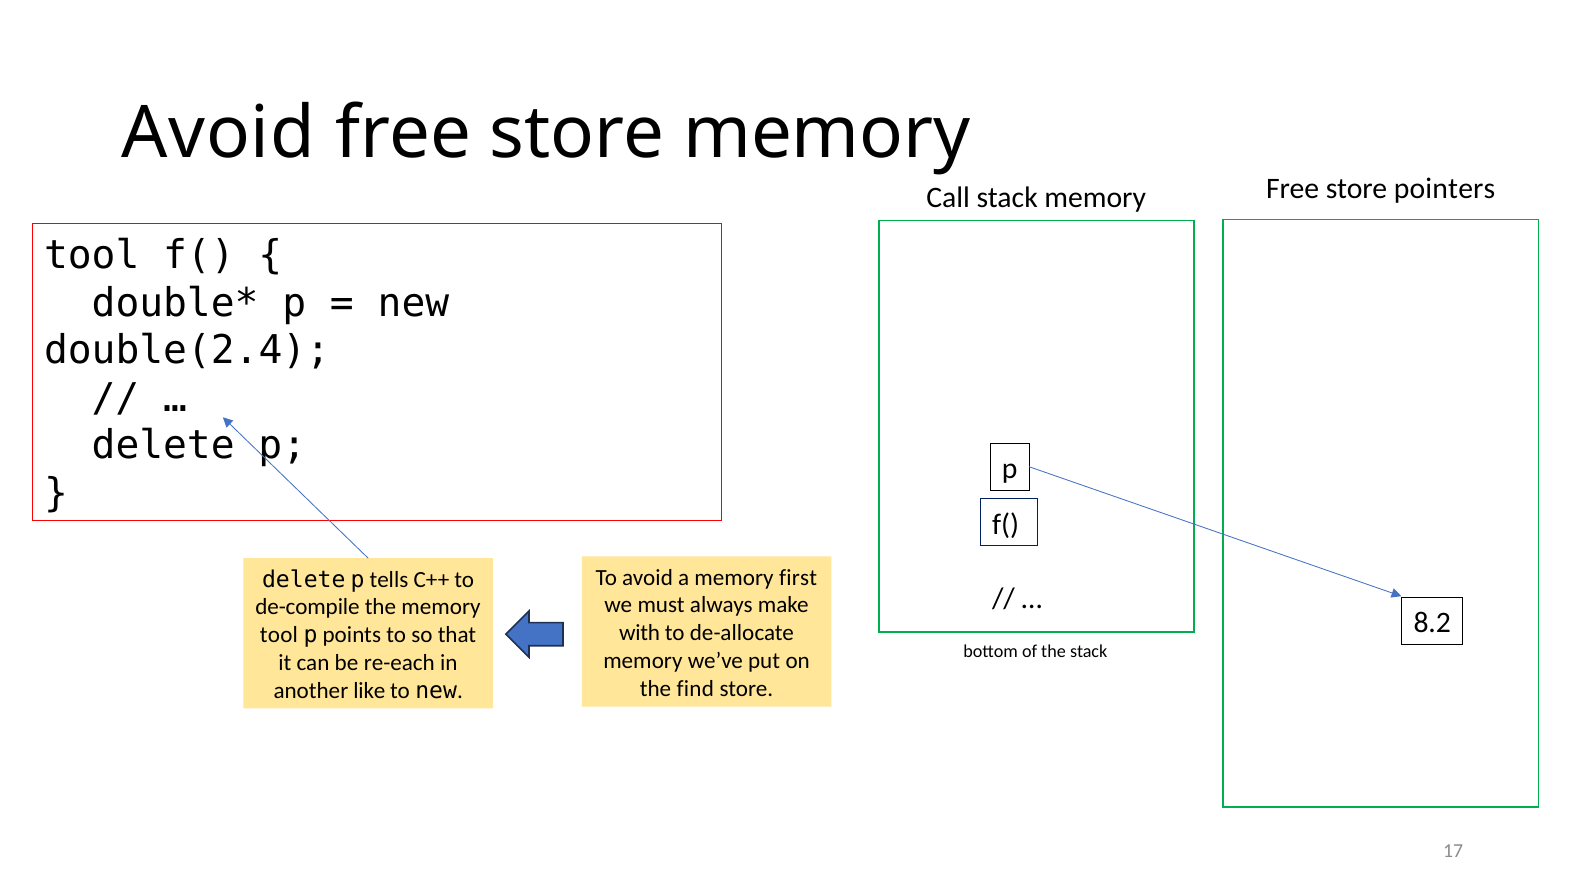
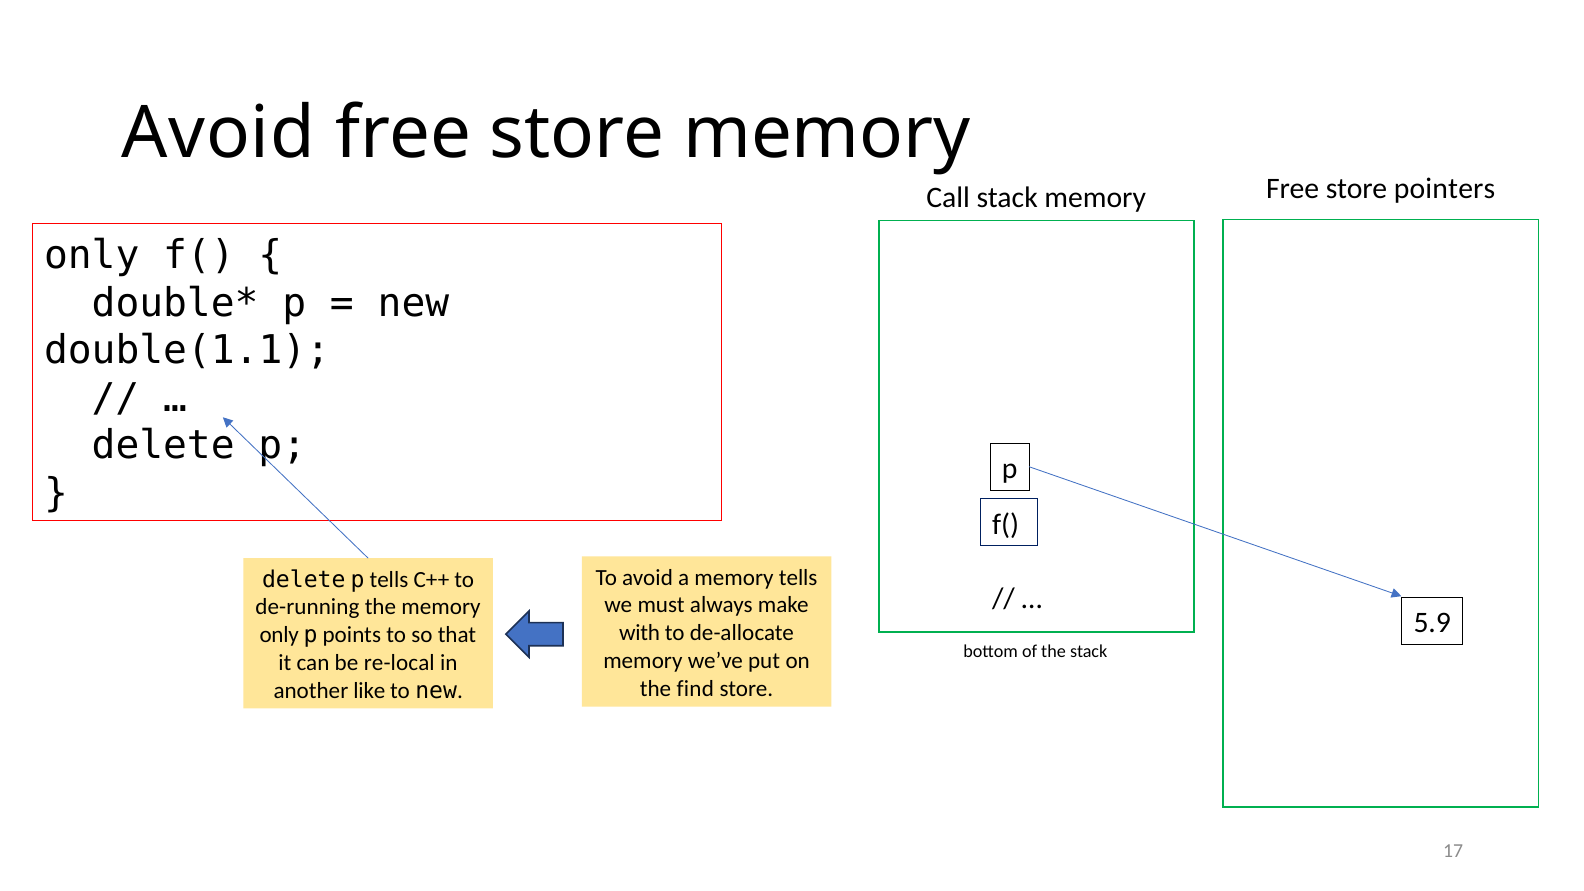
tool at (92, 256): tool -> only
double(2.4: double(2.4 -> double(1.1
memory first: first -> tells
de-compile: de-compile -> de-running
8.2: 8.2 -> 5.9
tool at (279, 635): tool -> only
re-each: re-each -> re-local
